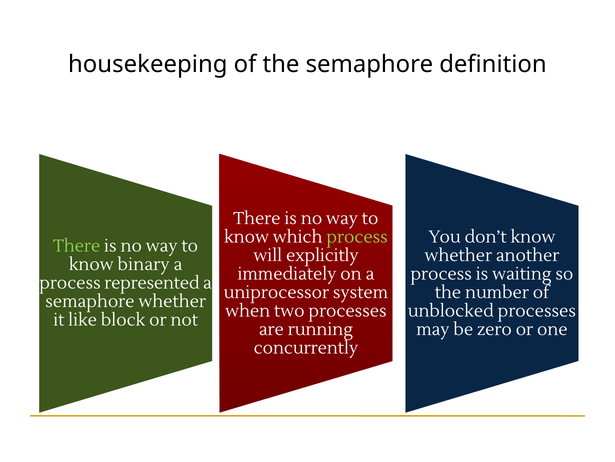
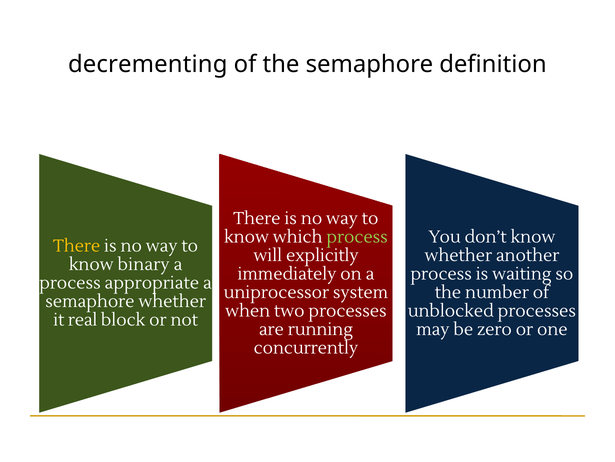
housekeeping: housekeeping -> decrementing
There at (77, 246) colour: light green -> yellow
represented: represented -> appropriate
like: like -> real
